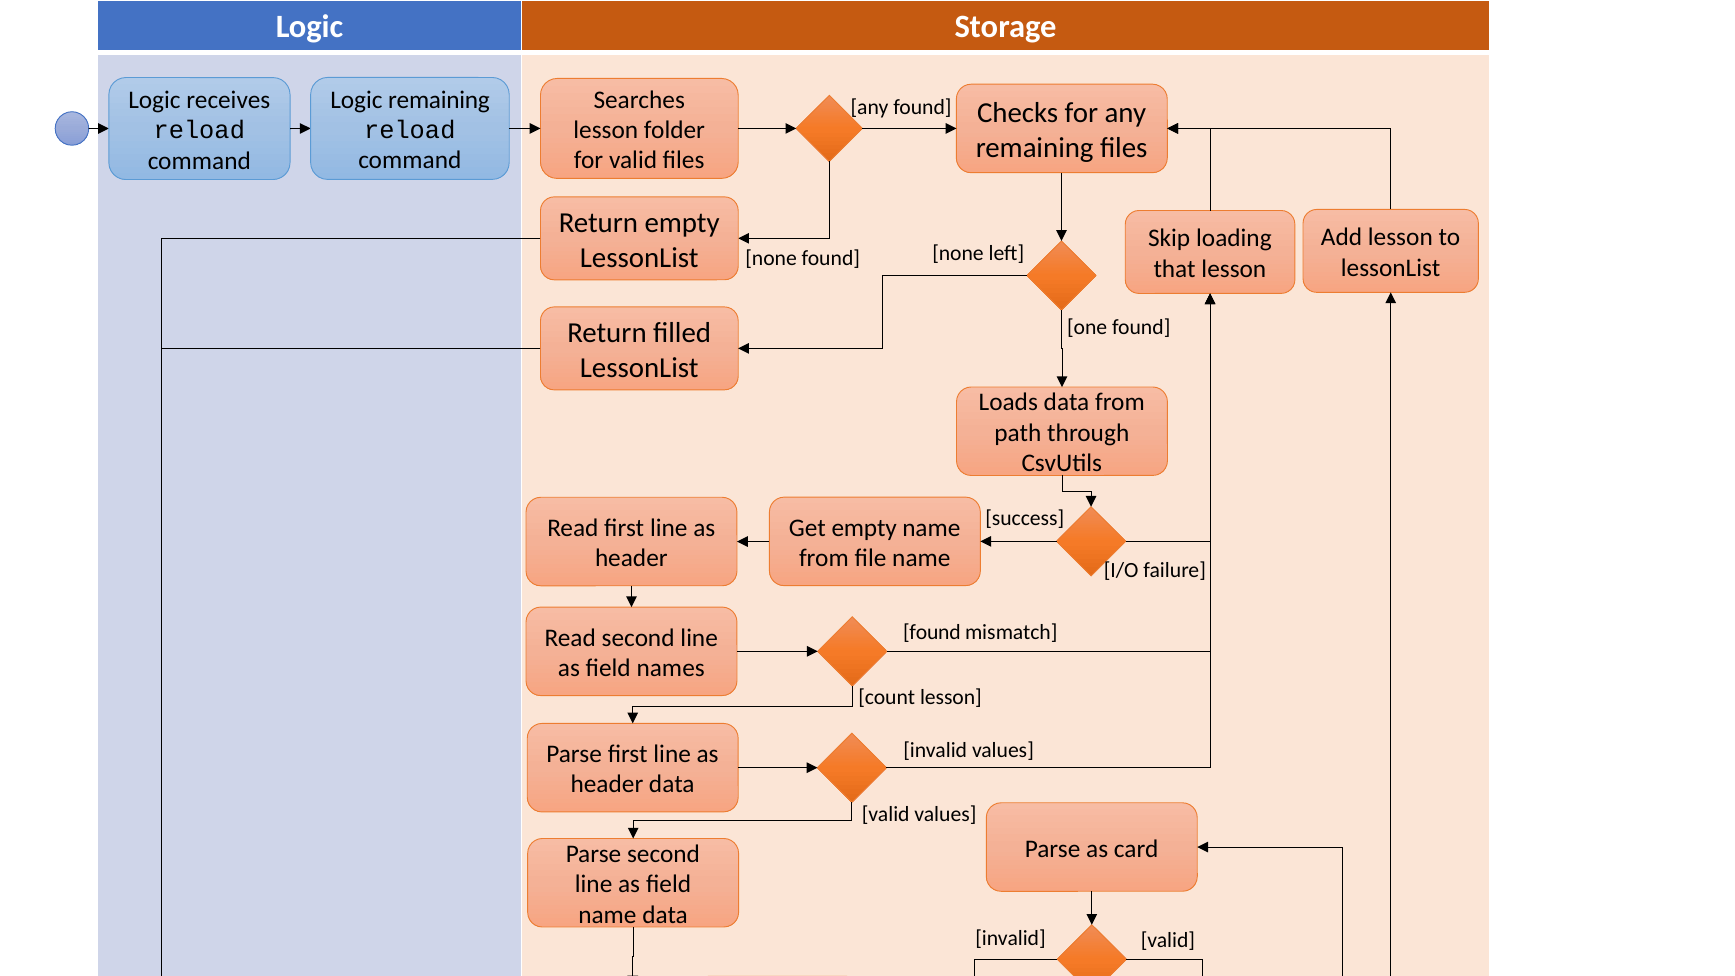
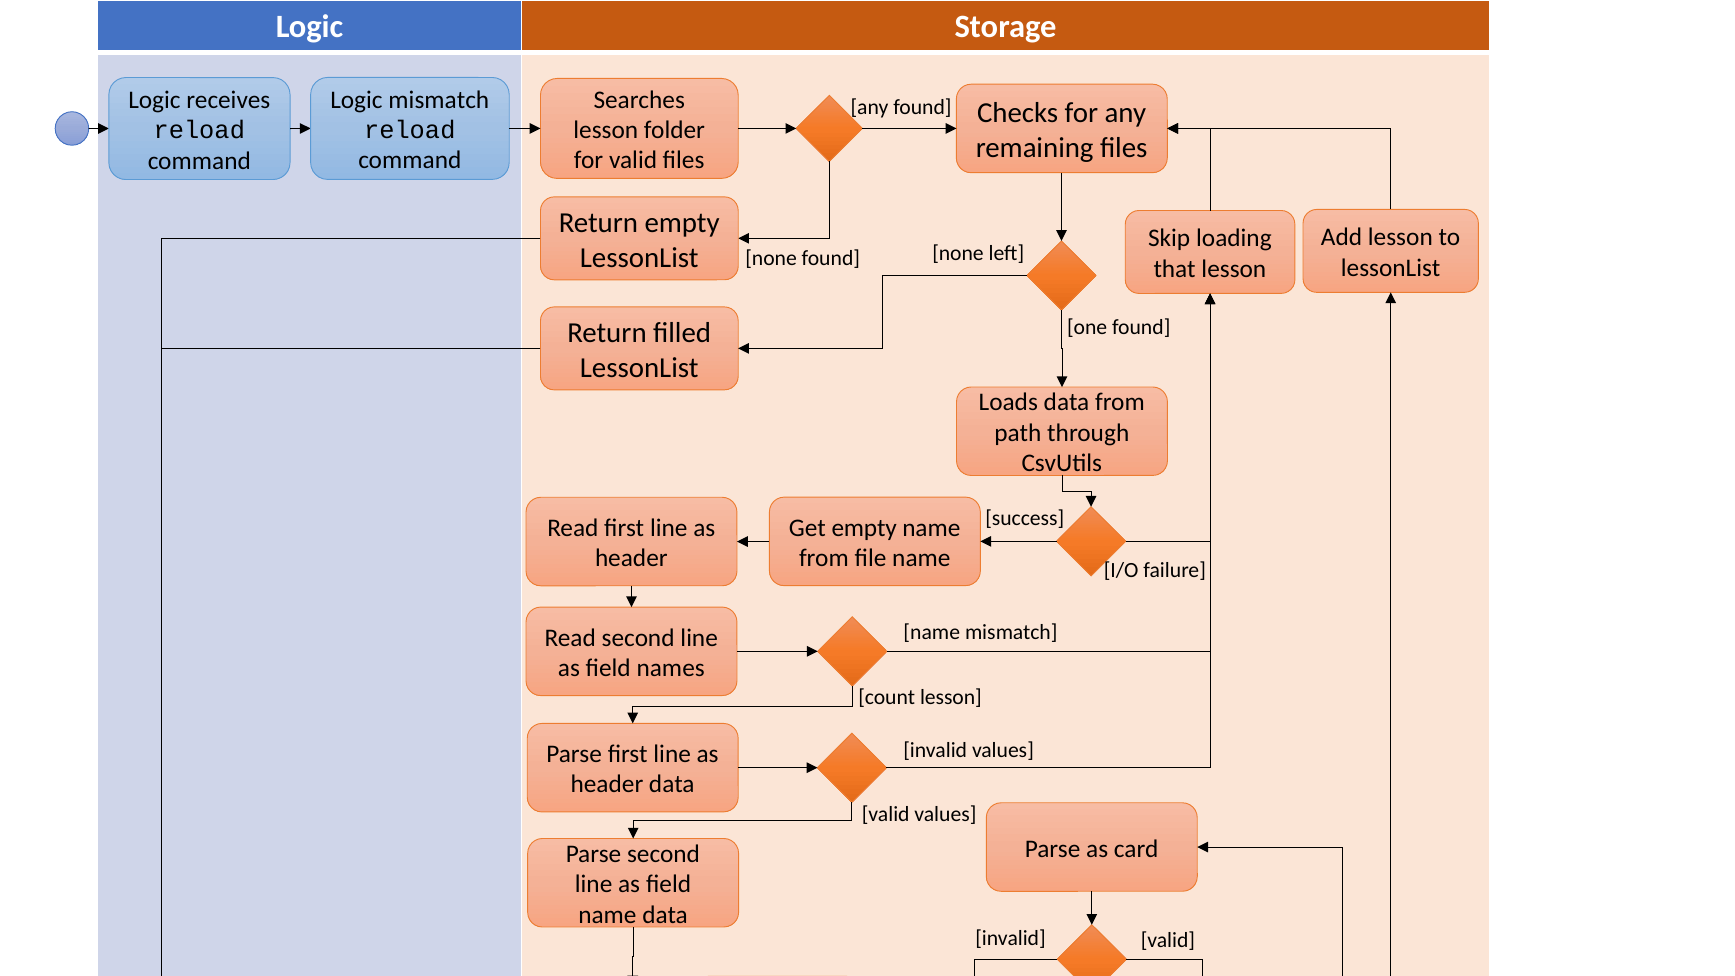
Logic remaining: remaining -> mismatch
found at (932, 632): found -> name
